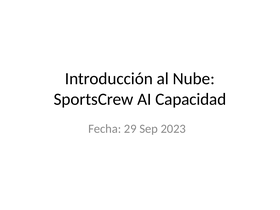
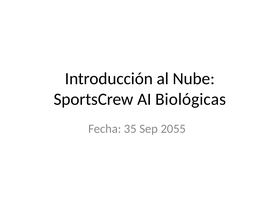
Capacidad: Capacidad -> Biológicas
29: 29 -> 35
2023: 2023 -> 2055
